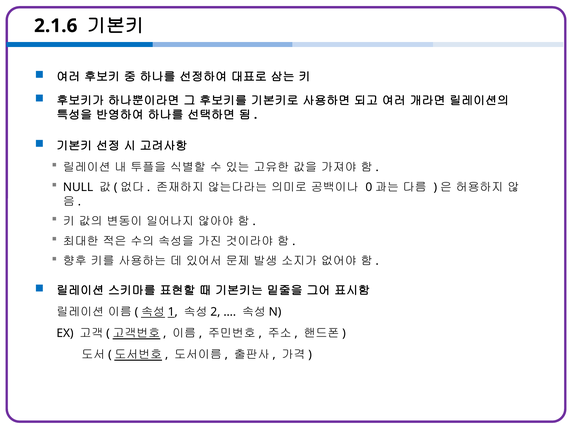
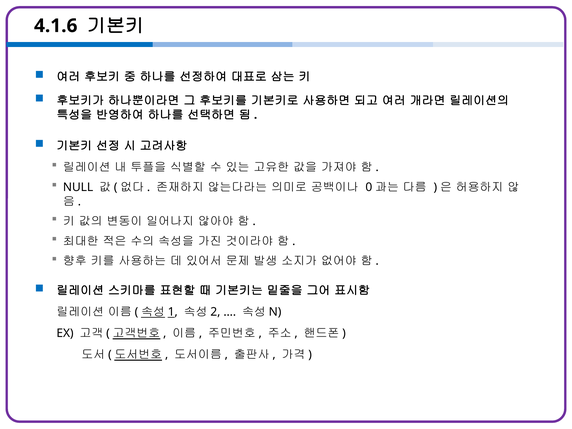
2.1.6: 2.1.6 -> 4.1.6
